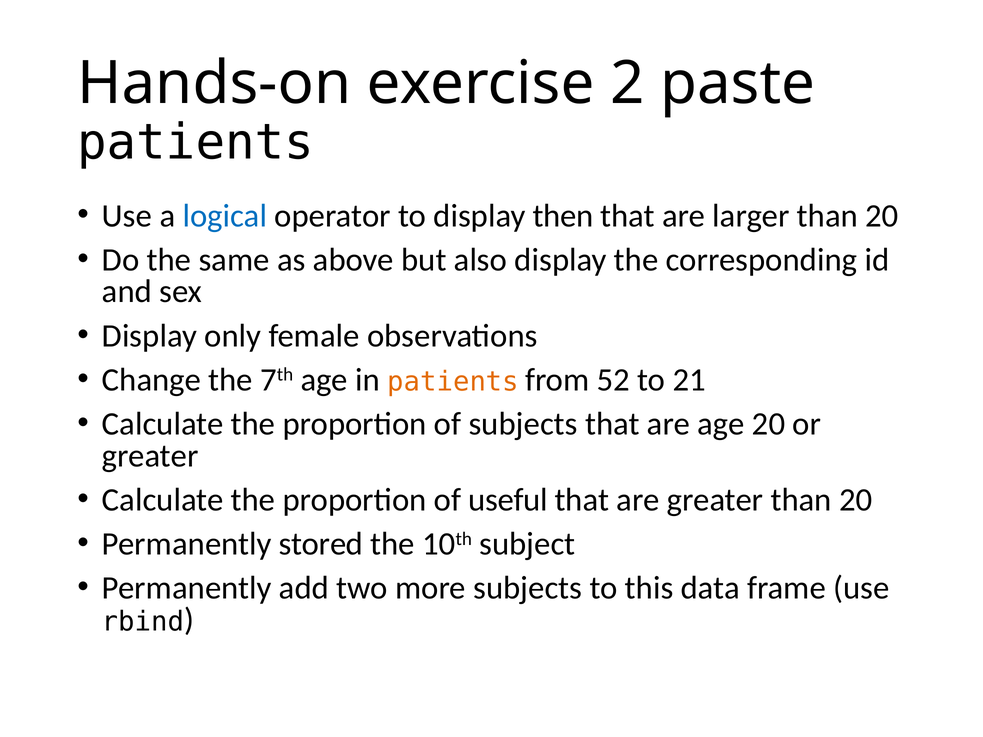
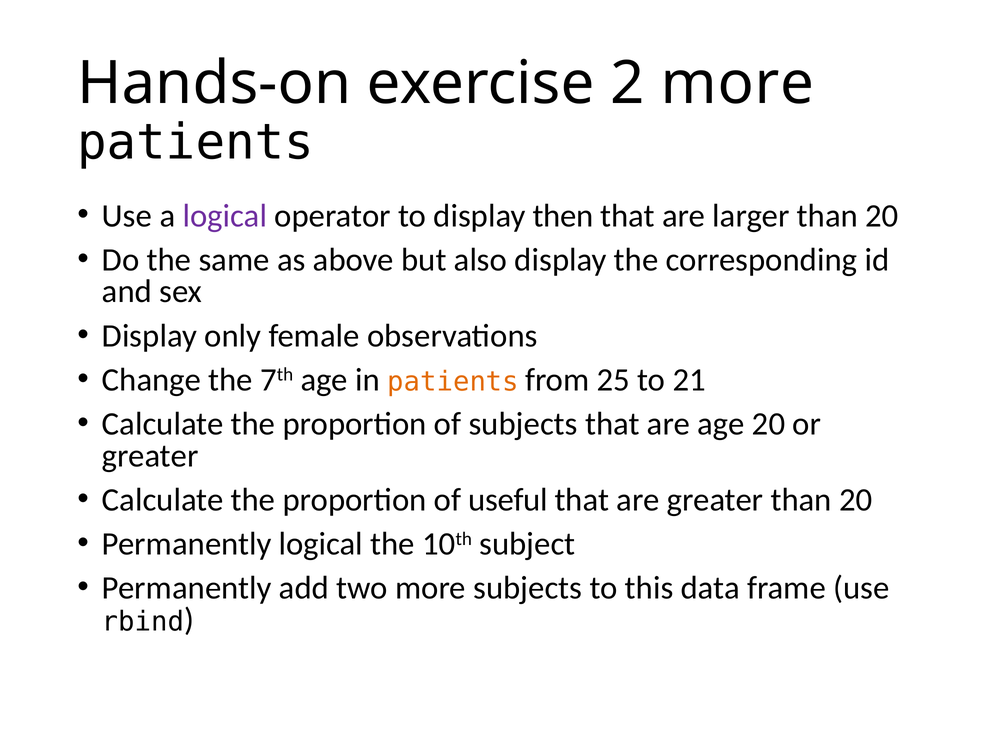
2 paste: paste -> more
logical at (225, 216) colour: blue -> purple
52: 52 -> 25
Permanently stored: stored -> logical
